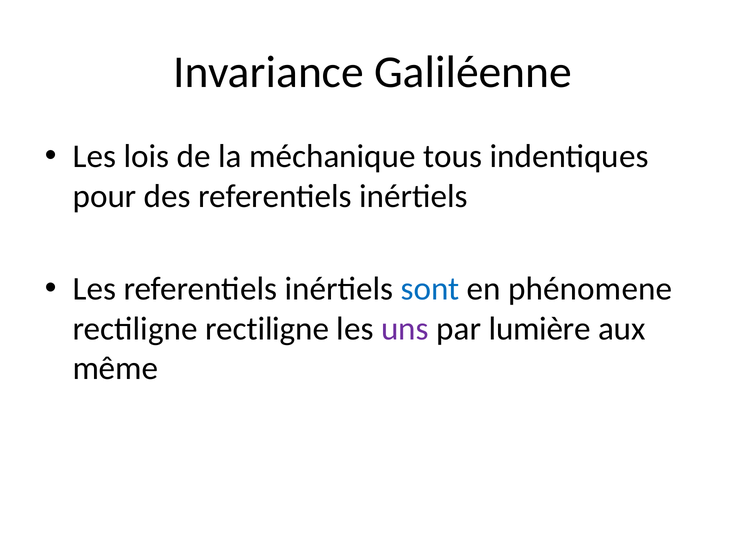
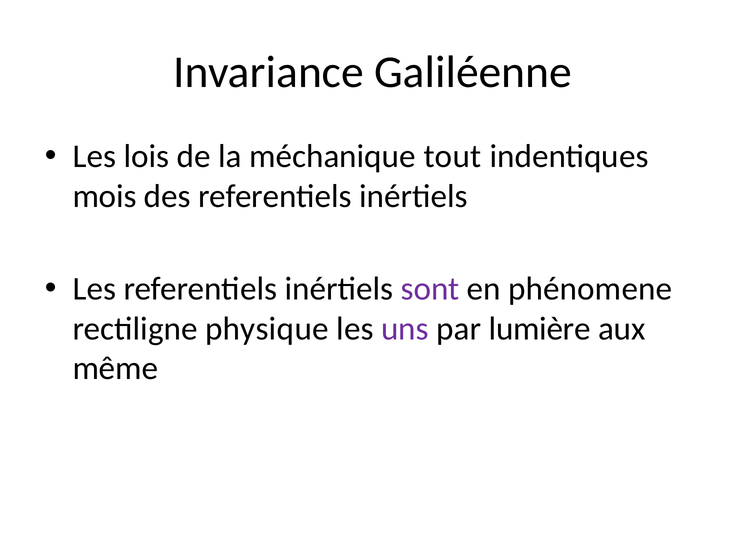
tous: tous -> tout
pour: pour -> mois
sont colour: blue -> purple
rectiligne rectiligne: rectiligne -> physique
